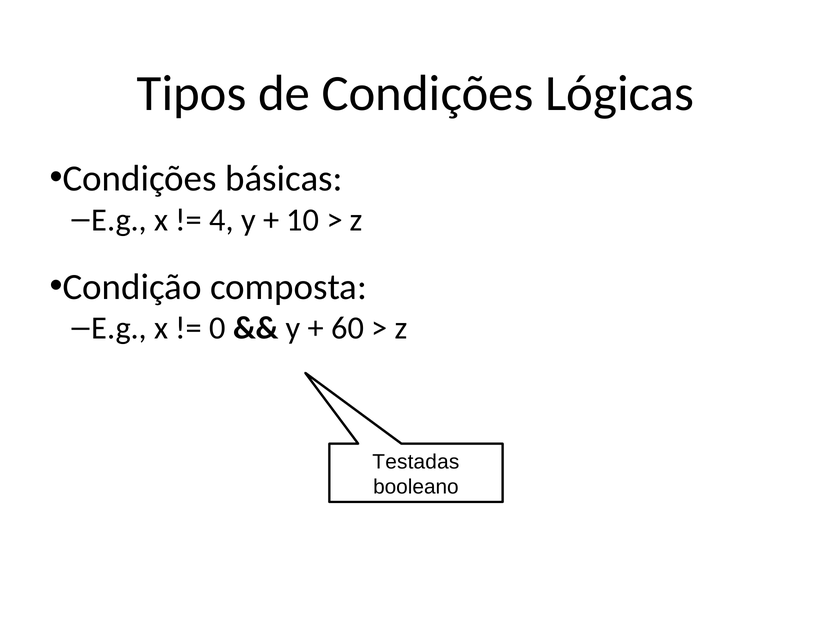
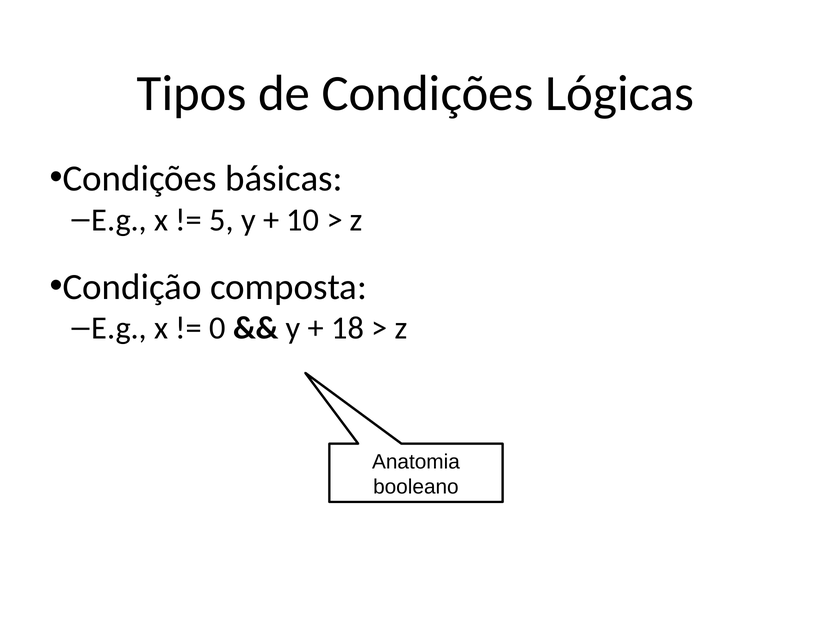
4: 4 -> 5
60: 60 -> 18
Testadas: Testadas -> Anatomia
